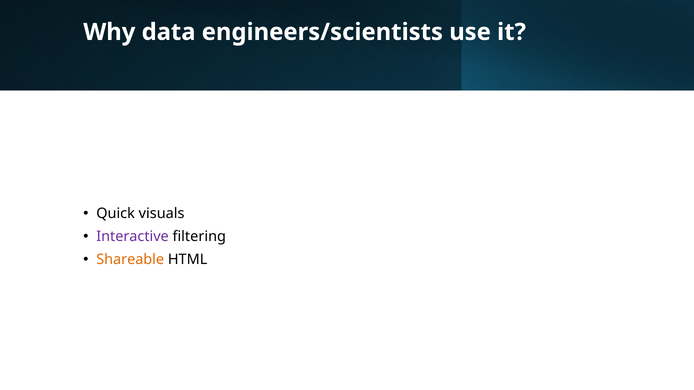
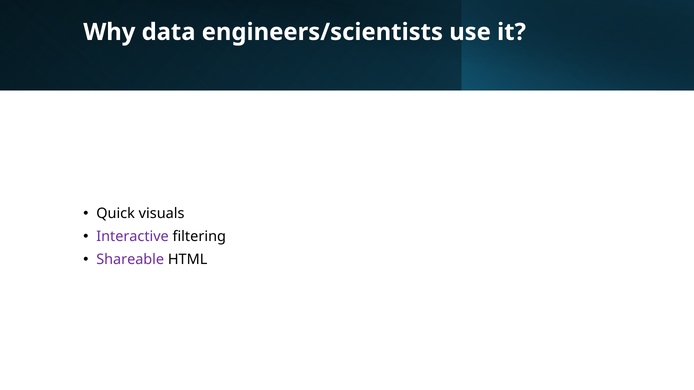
Shareable colour: orange -> purple
